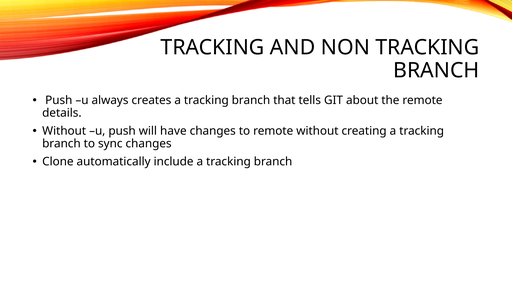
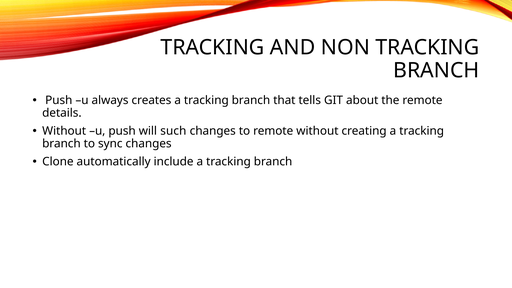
have: have -> such
